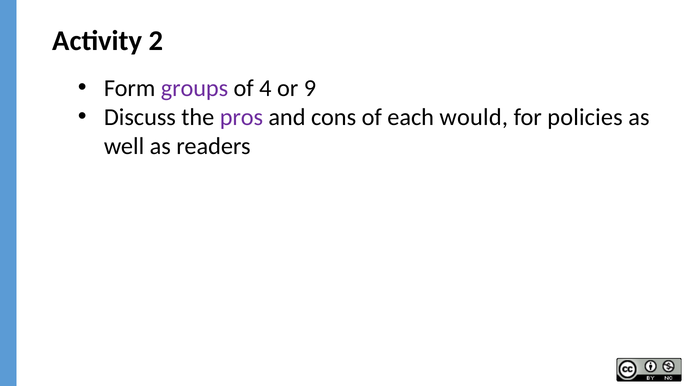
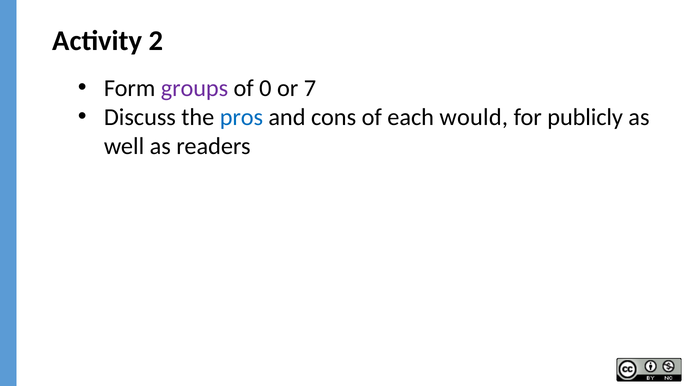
4: 4 -> 0
9: 9 -> 7
pros colour: purple -> blue
policies: policies -> publicly
